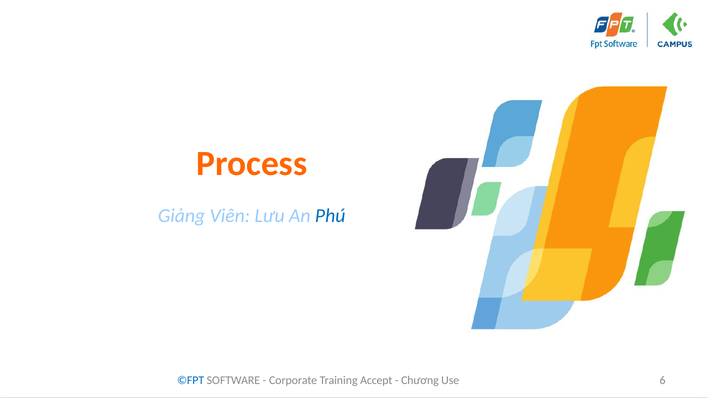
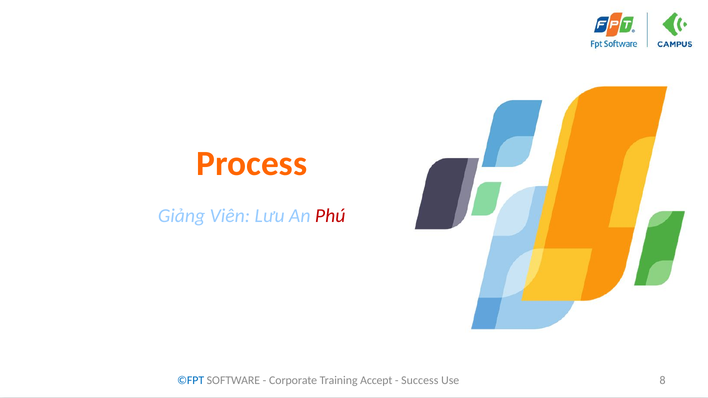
Phú colour: blue -> red
Chương: Chương -> Success
6: 6 -> 8
